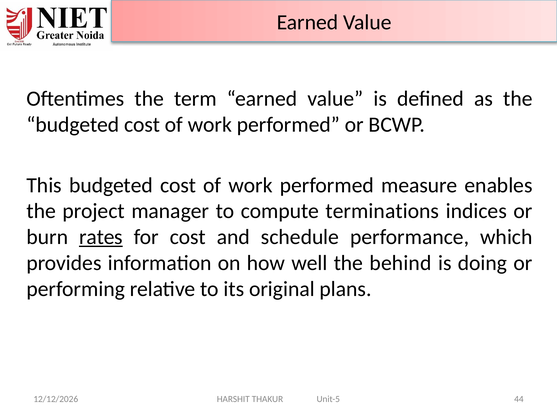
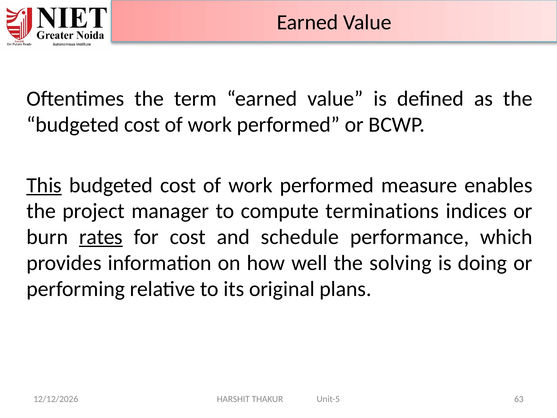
This underline: none -> present
behind: behind -> solving
44: 44 -> 63
